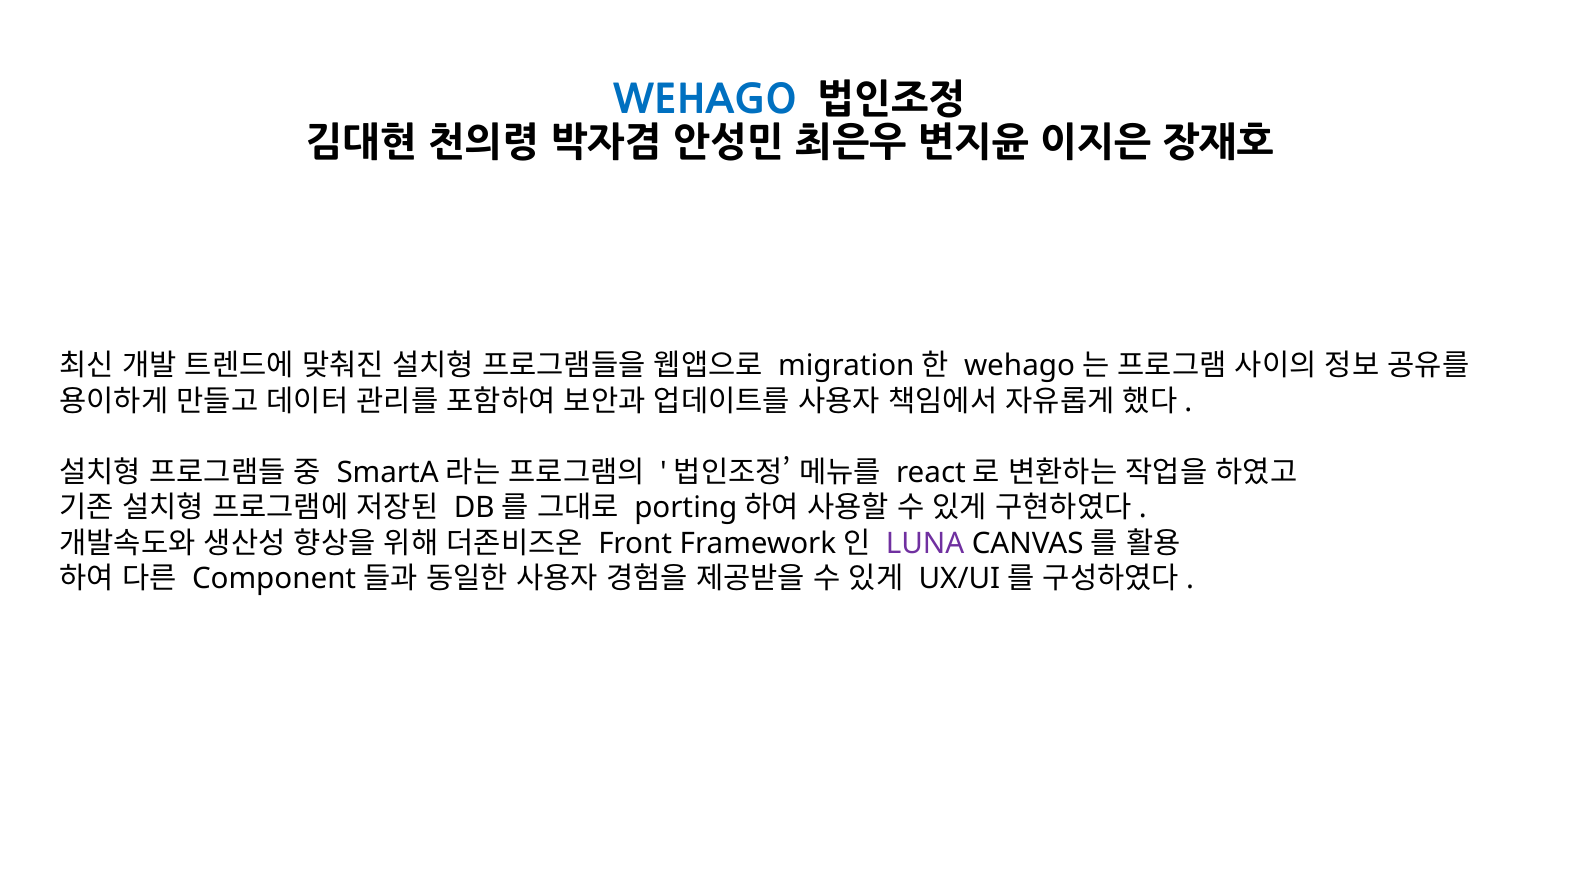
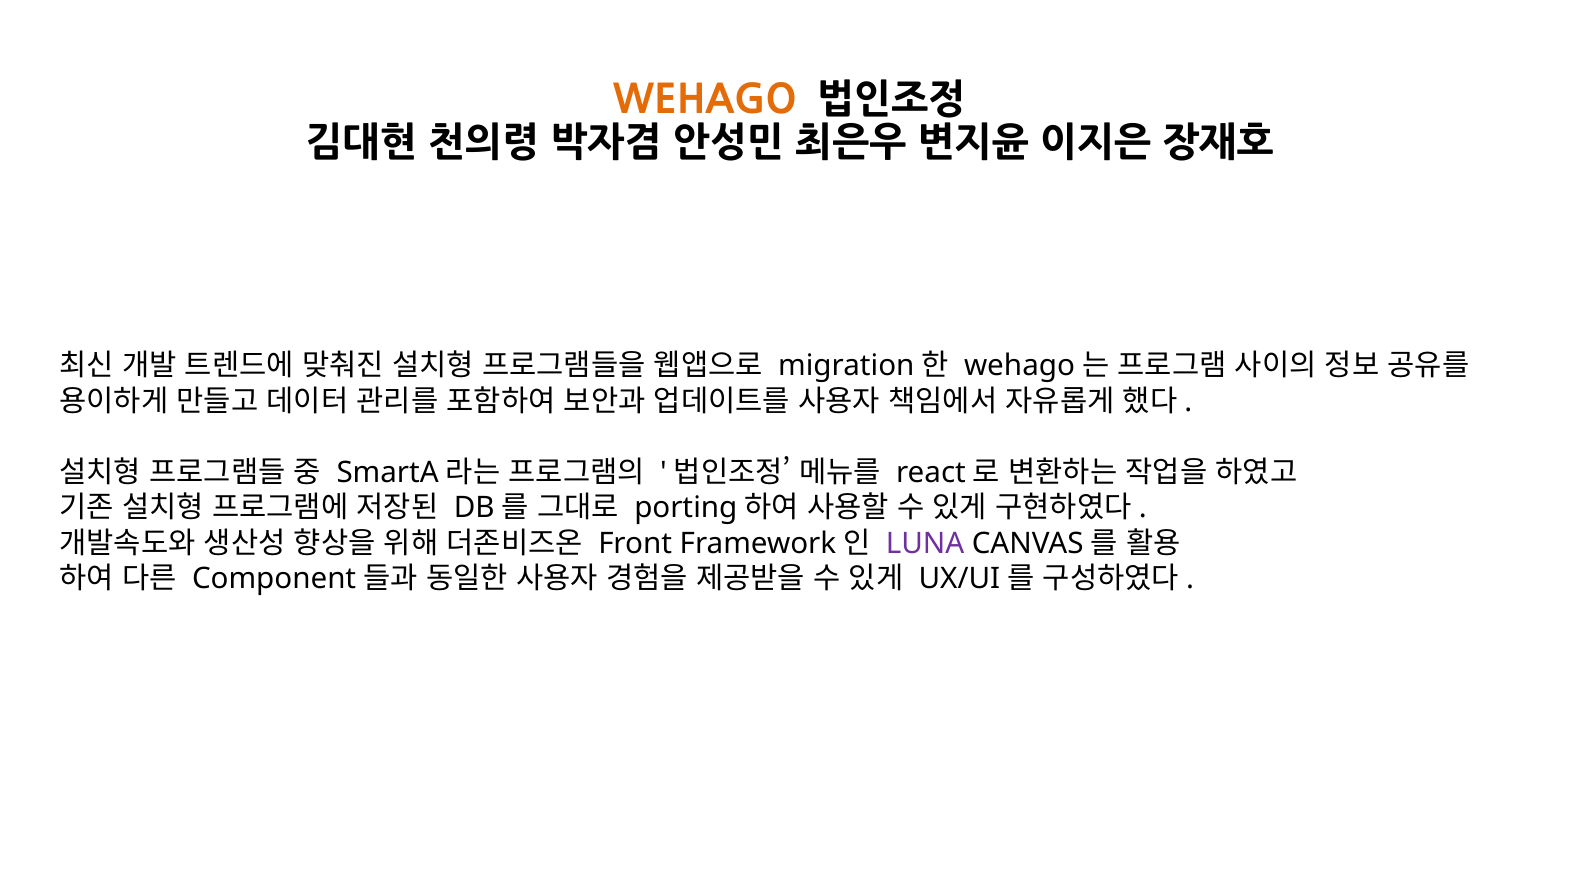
WEHAGO colour: blue -> orange
